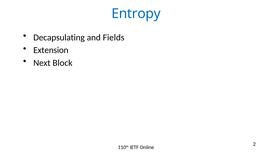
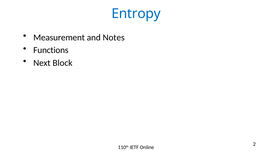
Decapsulating: Decapsulating -> Measurement
Fields: Fields -> Notes
Extension: Extension -> Functions
